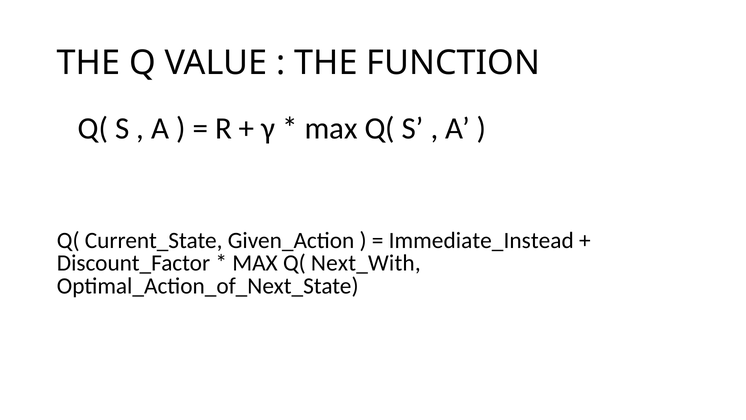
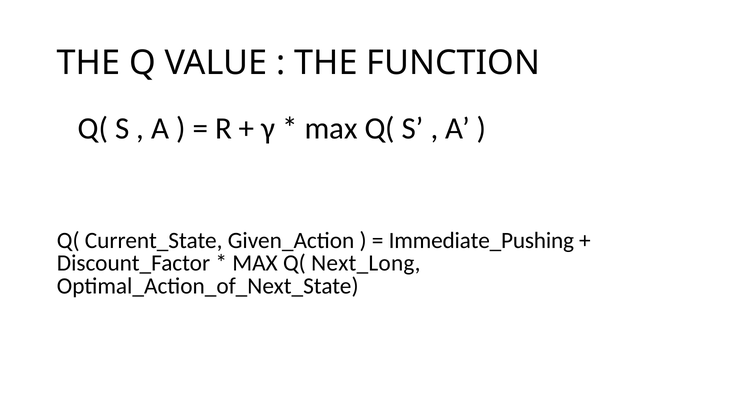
Immediate_Instead: Immediate_Instead -> Immediate_Pushing
Next_With: Next_With -> Next_Long
